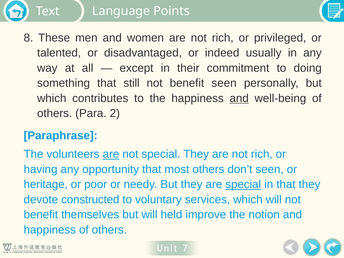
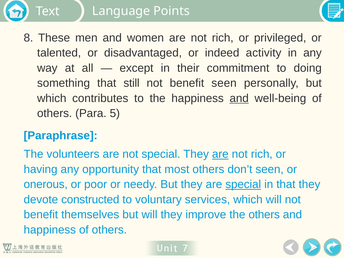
usually: usually -> activity
2: 2 -> 5
are at (111, 154) underline: present -> none
are at (220, 154) underline: none -> present
heritage: heritage -> onerous
will held: held -> they
the notion: notion -> others
